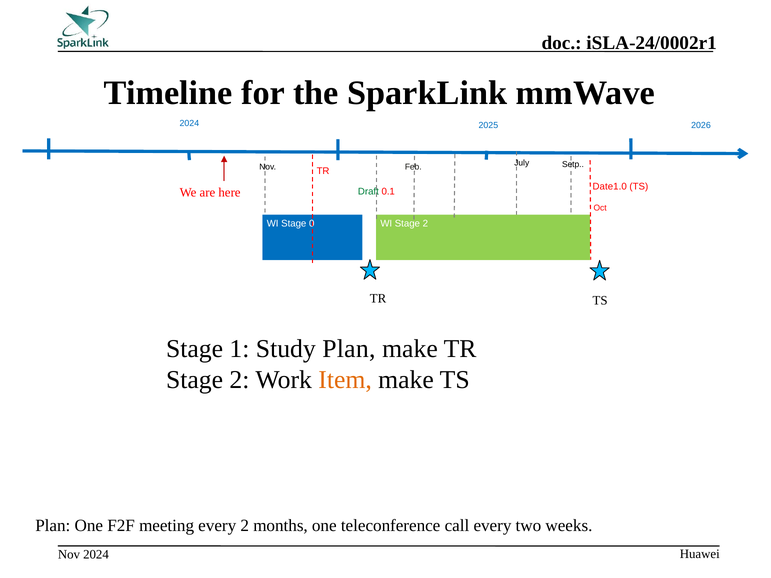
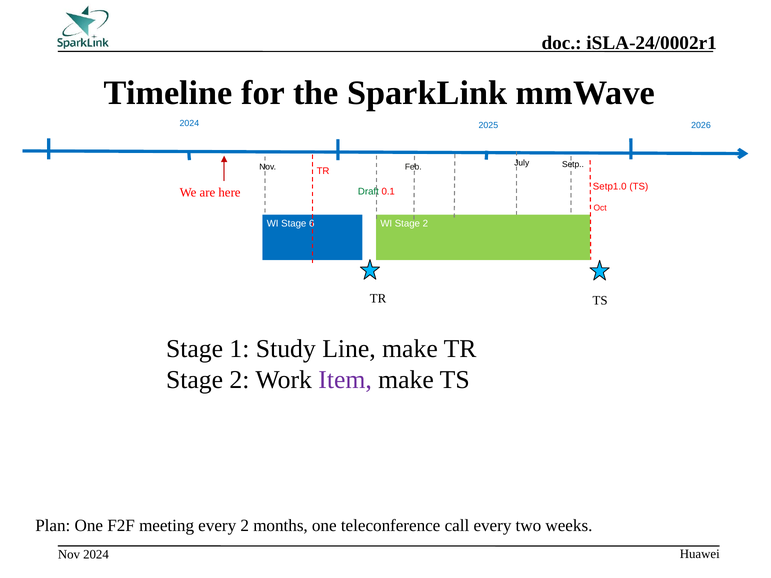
Date1.0: Date1.0 -> Setp1.0
0: 0 -> 6
Study Plan: Plan -> Line
Item colour: orange -> purple
